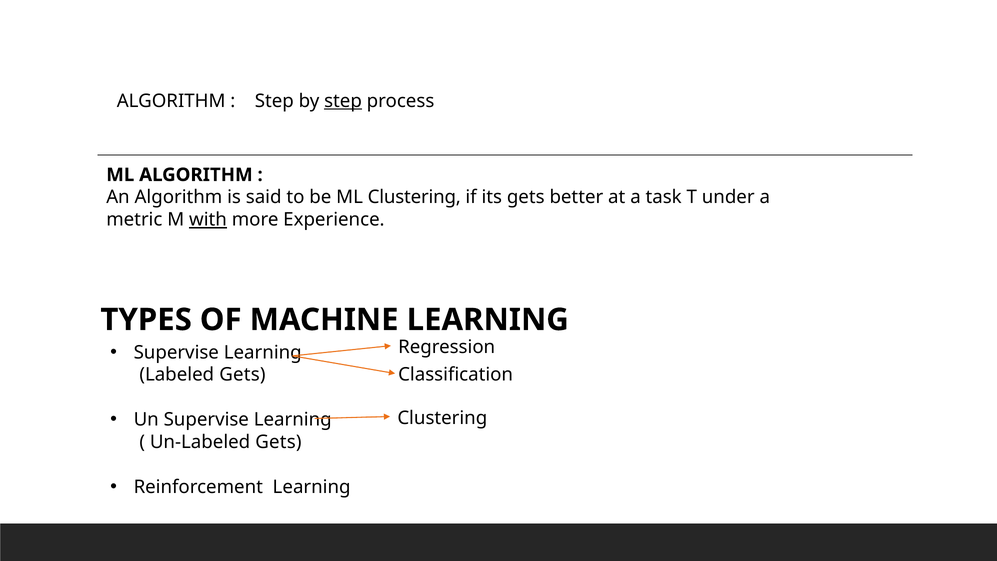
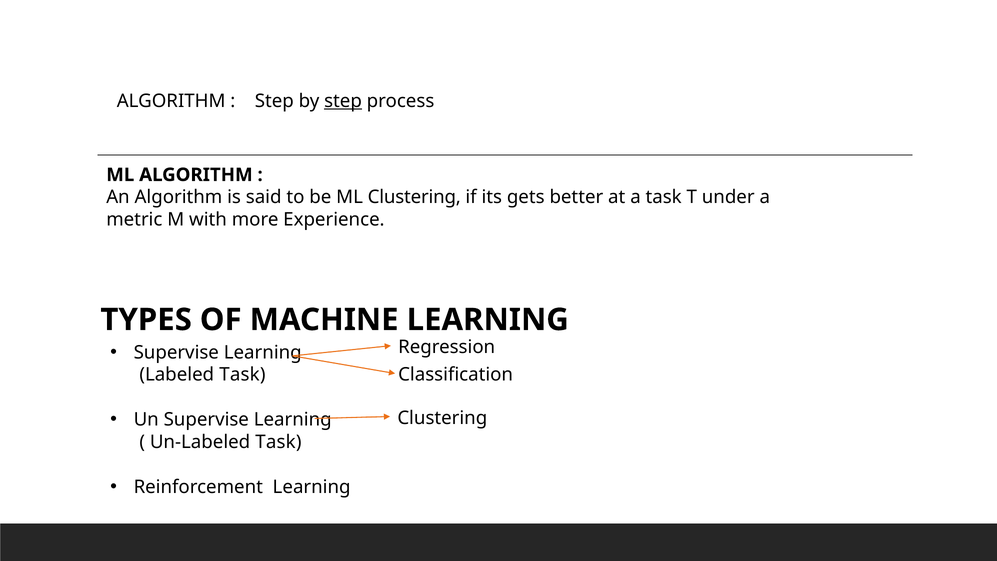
with underline: present -> none
Labeled Gets: Gets -> Task
Un-Labeled Gets: Gets -> Task
